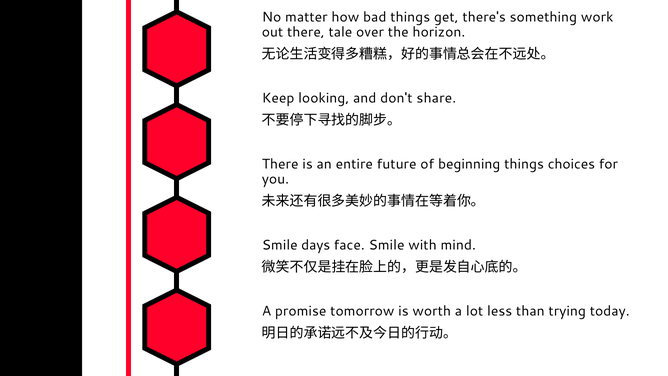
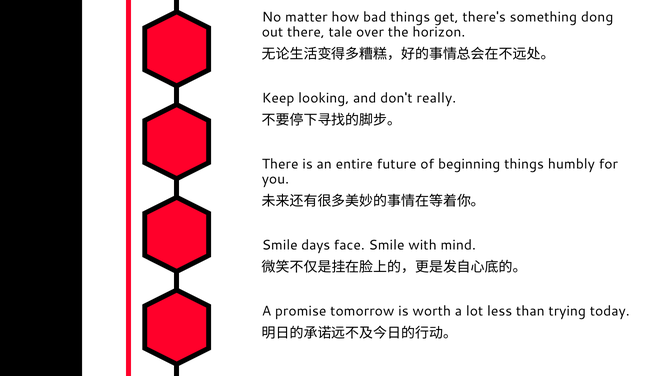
work: work -> dong
share: share -> really
choices: choices -> humbly
